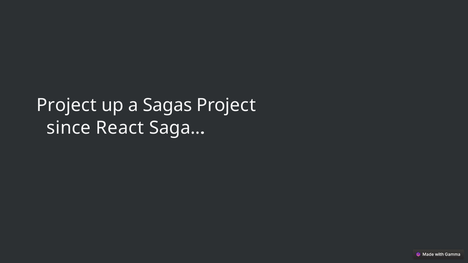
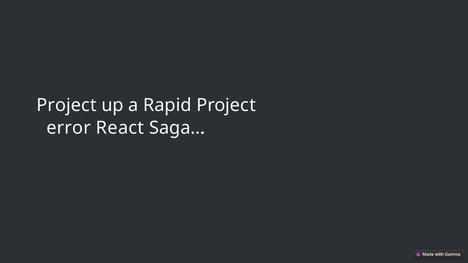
Sagas: Sagas -> Rapid
since: since -> error
